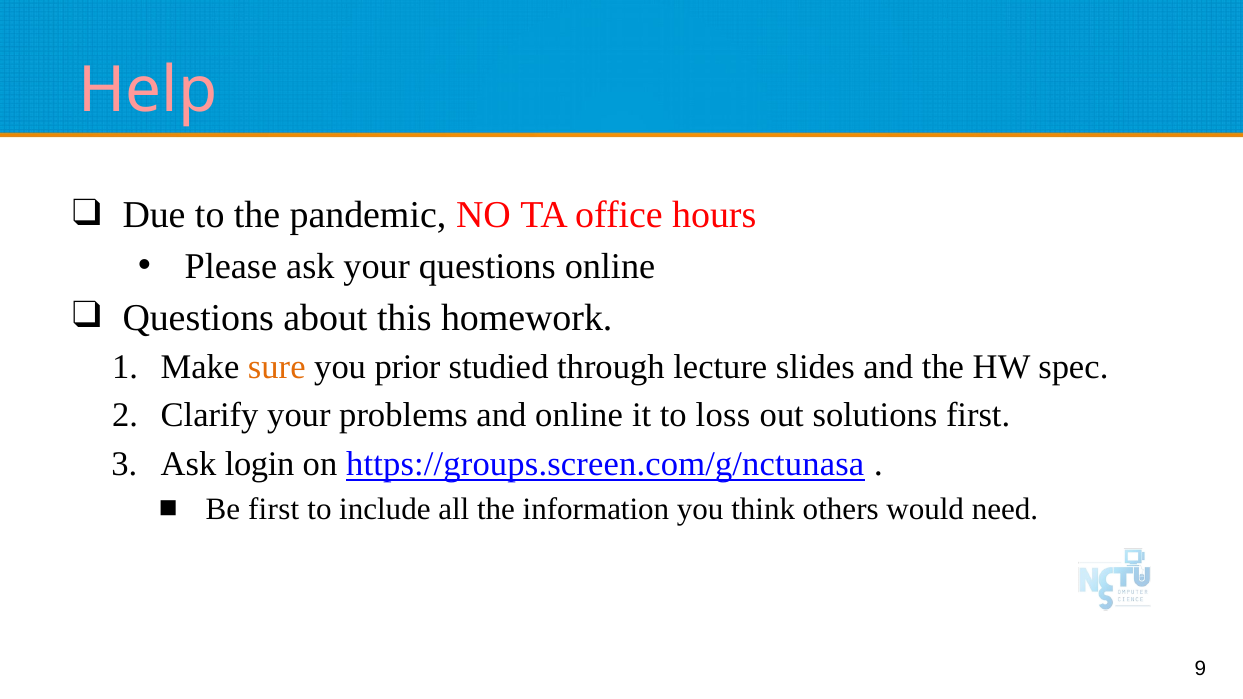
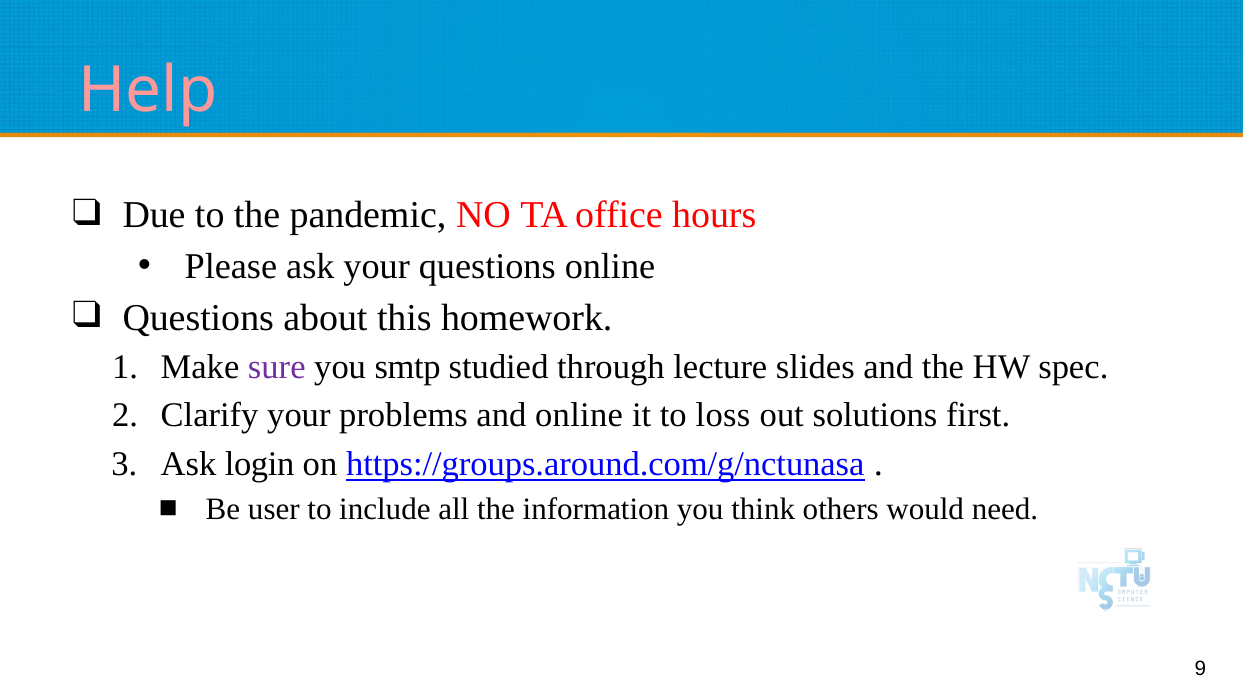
sure colour: orange -> purple
prior: prior -> smtp
https://groups.screen.com/g/nctunasa: https://groups.screen.com/g/nctunasa -> https://groups.around.com/g/nctunasa
Be first: first -> user
